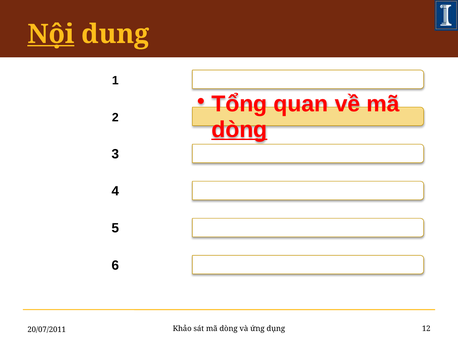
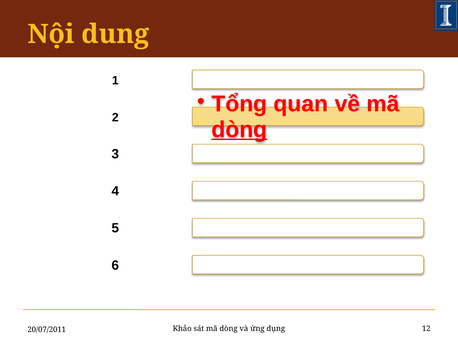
Nội underline: present -> none
